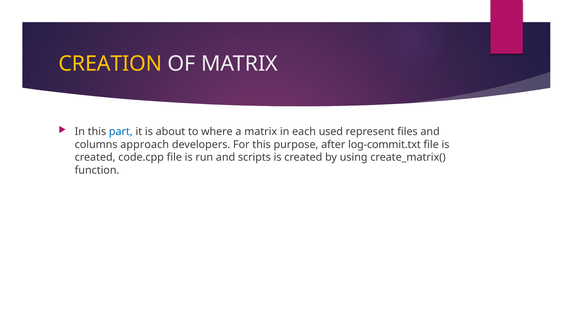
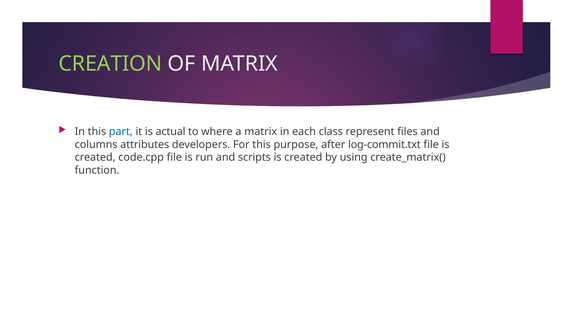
CREATION colour: yellow -> light green
about: about -> actual
used: used -> class
approach: approach -> attributes
